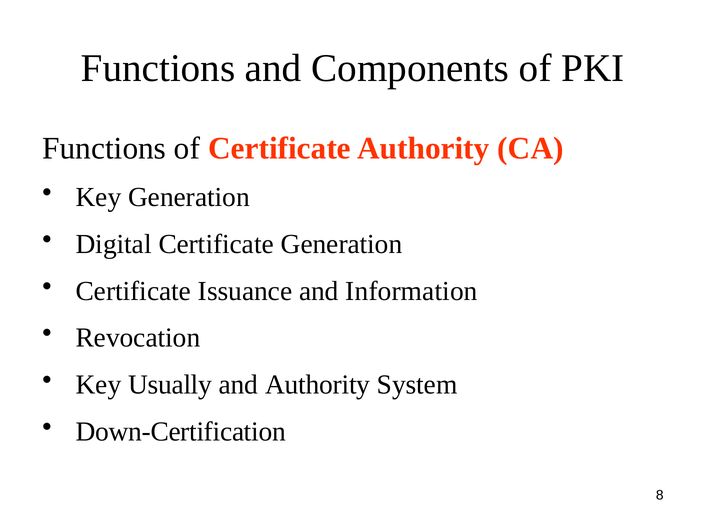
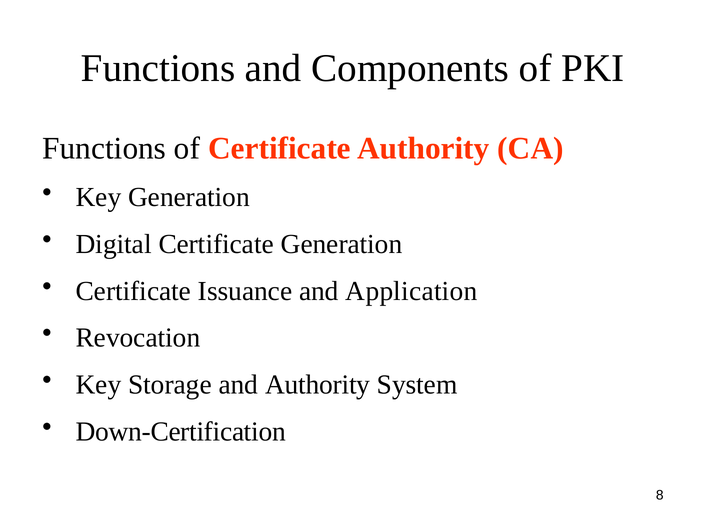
Information: Information -> Application
Usually: Usually -> Storage
